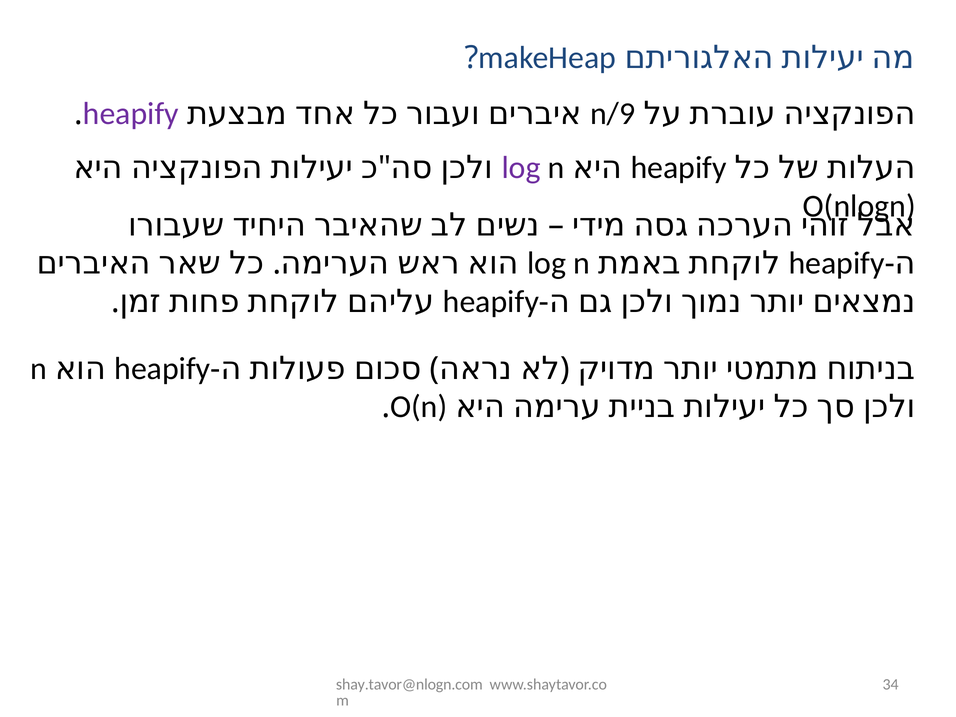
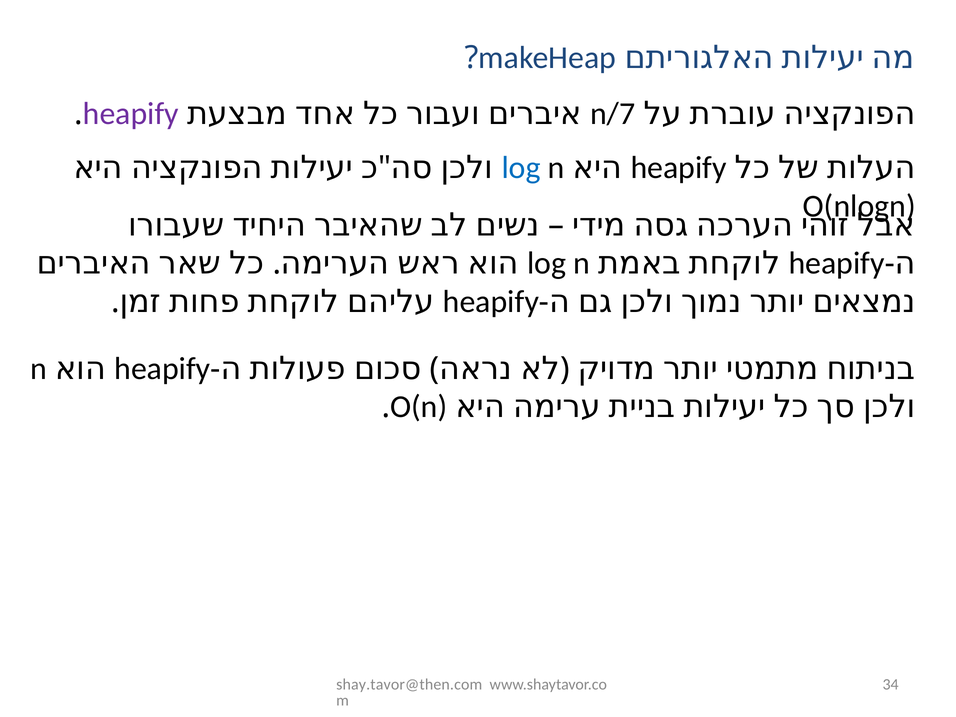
n/9: n/9 -> n/7
log at (521, 168) colour: purple -> blue
shay.tavor@nlogn.com: shay.tavor@nlogn.com -> shay.tavor@then.com
